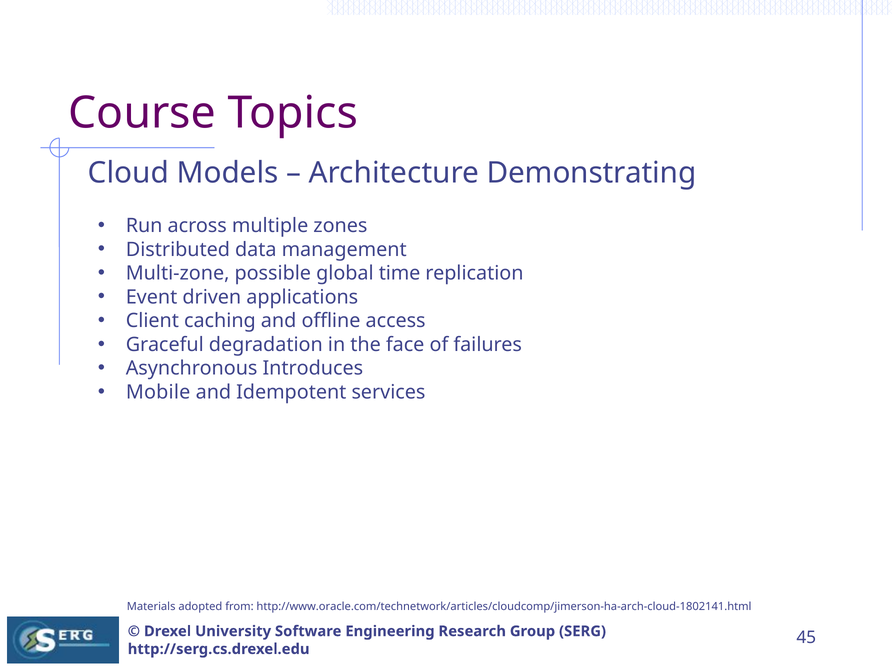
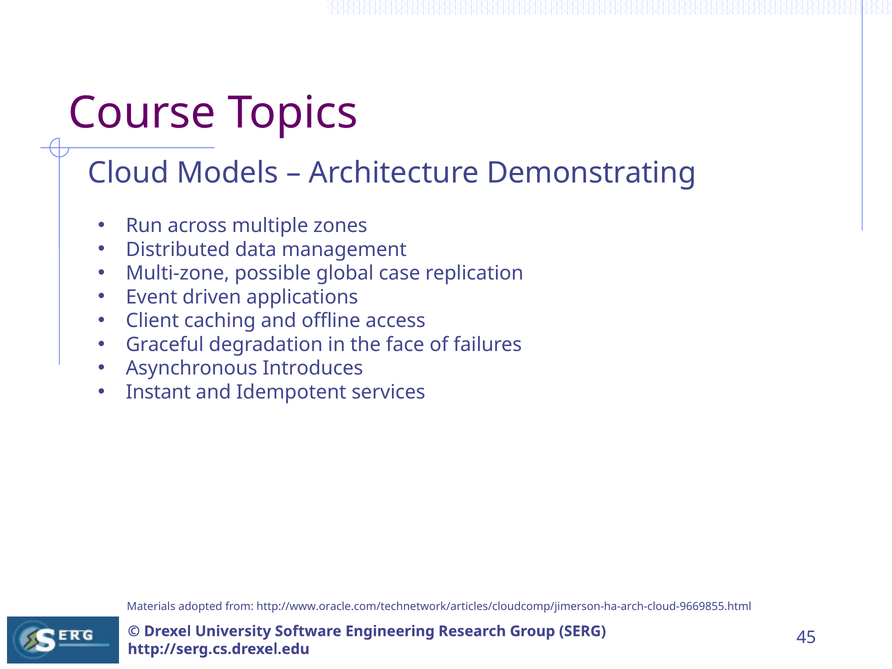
time: time -> case
Mobile: Mobile -> Instant
http://www.oracle.com/technetwork/articles/cloudcomp/jimerson-ha-arch-cloud-1802141.html: http://www.oracle.com/technetwork/articles/cloudcomp/jimerson-ha-arch-cloud-1802141.html -> http://www.oracle.com/technetwork/articles/cloudcomp/jimerson-ha-arch-cloud-9669855.html
